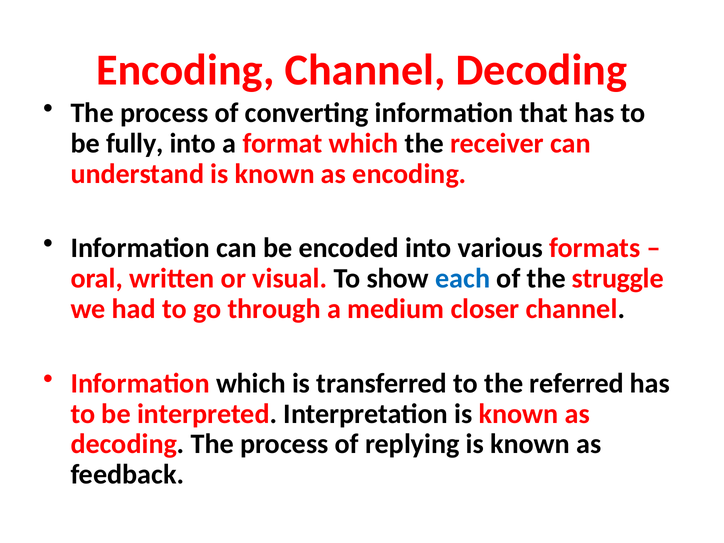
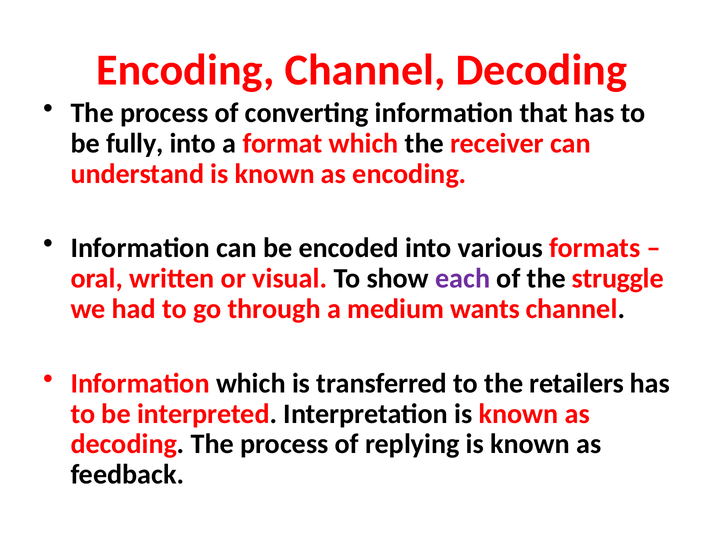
each colour: blue -> purple
closer: closer -> wants
referred: referred -> retailers
